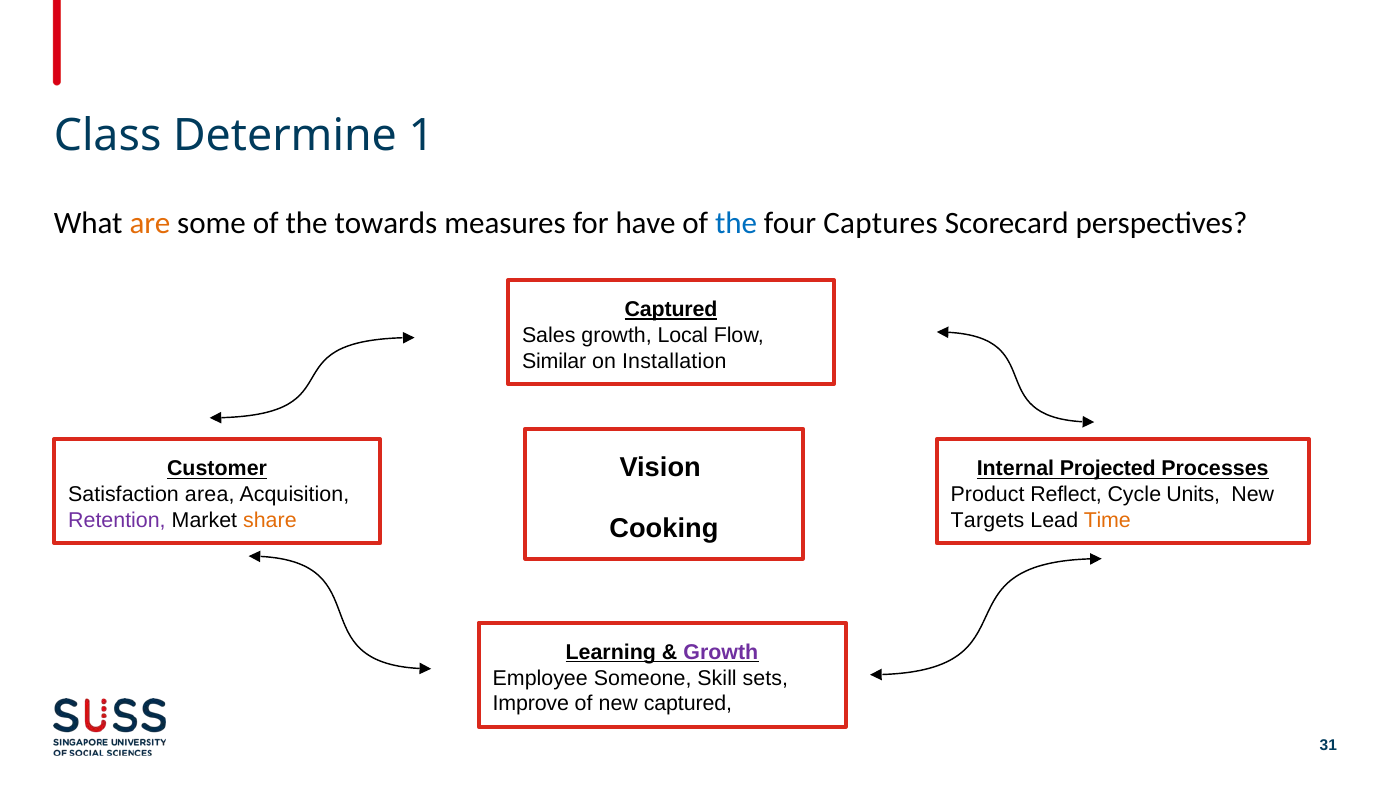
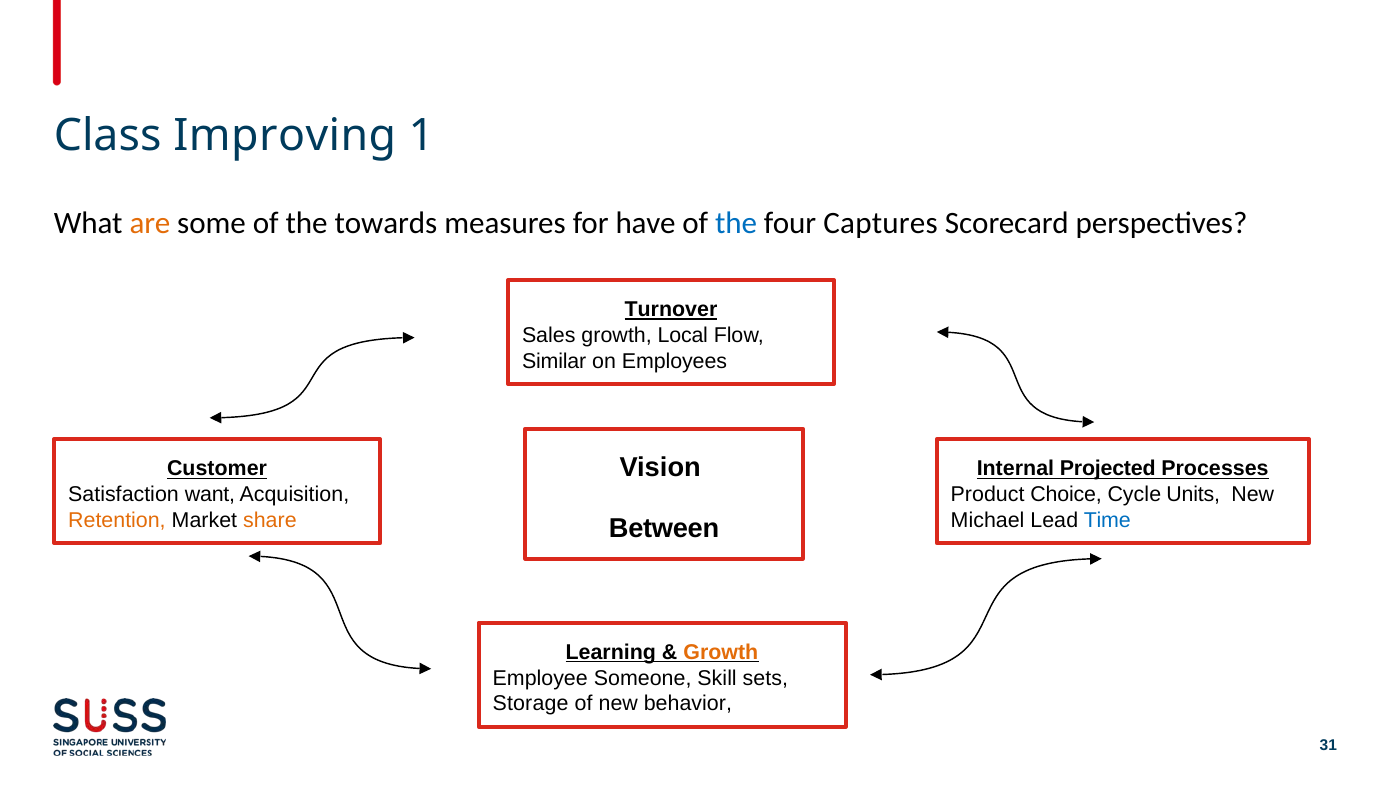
Determine: Determine -> Improving
Captured at (671, 309): Captured -> Turnover
Installation: Installation -> Employees
area: area -> want
Reflect: Reflect -> Choice
Retention colour: purple -> orange
Targets: Targets -> Michael
Time colour: orange -> blue
Cooking: Cooking -> Between
Growth at (721, 652) colour: purple -> orange
Improve: Improve -> Storage
new captured: captured -> behavior
